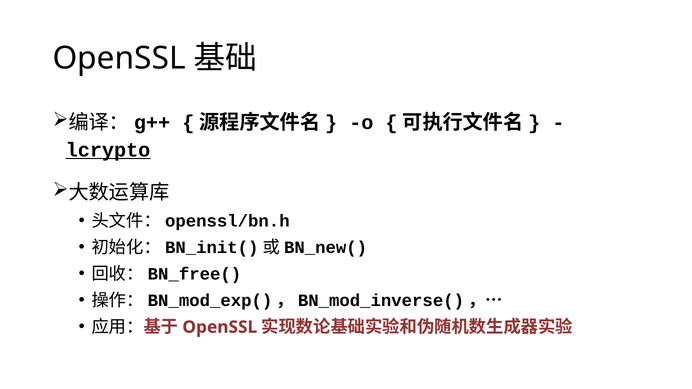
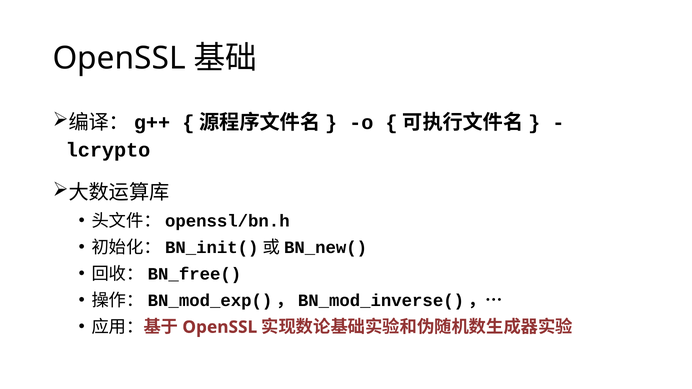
lcrypto underline: present -> none
